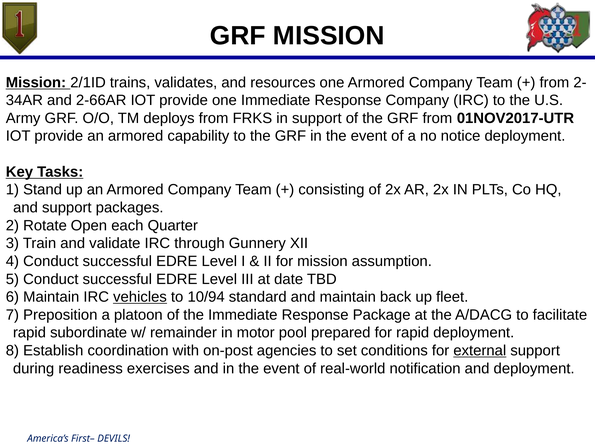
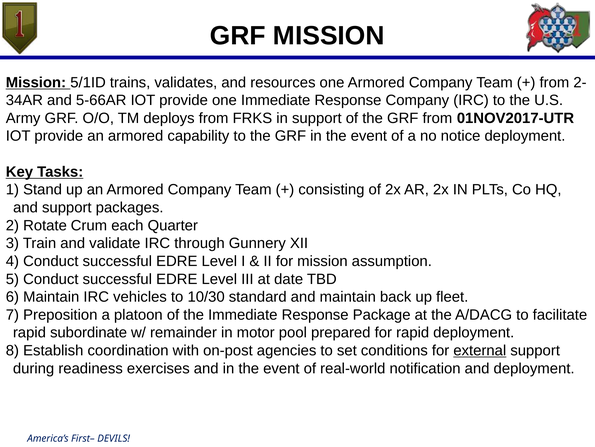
2/1ID: 2/1ID -> 5/1ID
2-66AR: 2-66AR -> 5-66AR
Open: Open -> Crum
vehicles underline: present -> none
10/94: 10/94 -> 10/30
